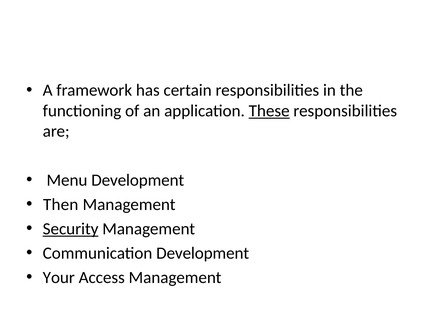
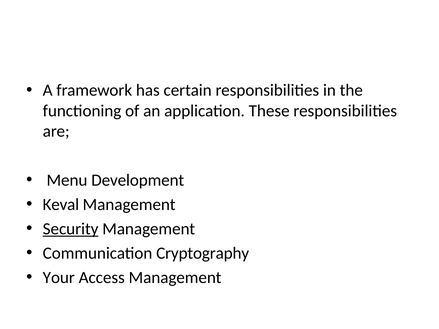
These underline: present -> none
Then: Then -> Keval
Communication Development: Development -> Cryptography
